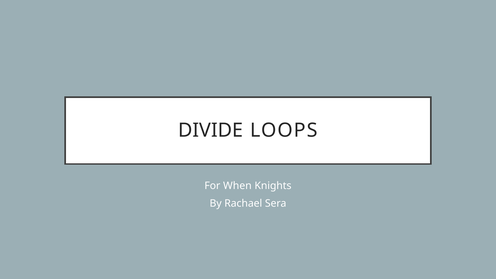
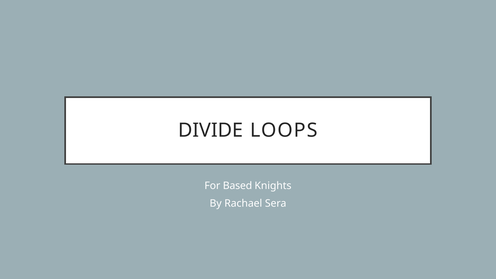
When: When -> Based
